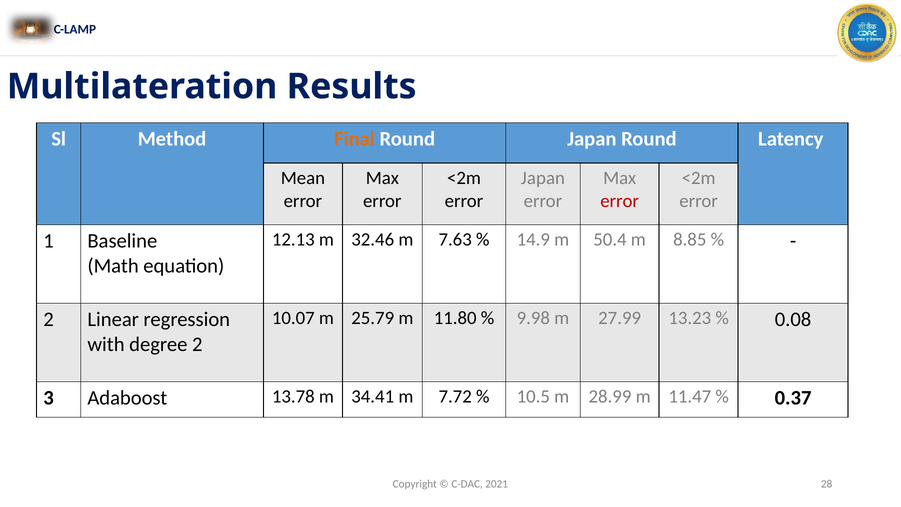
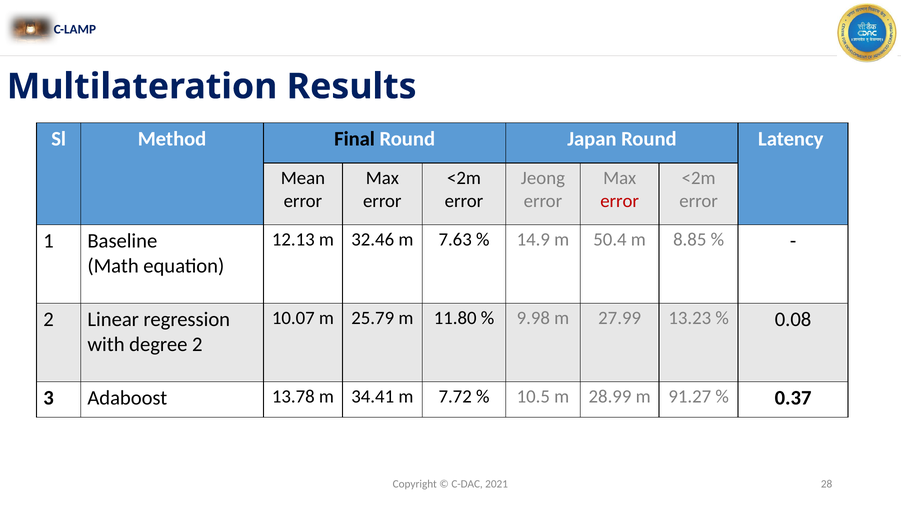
Final colour: orange -> black
Japan at (543, 178): Japan -> Jeong
11.47: 11.47 -> 91.27
